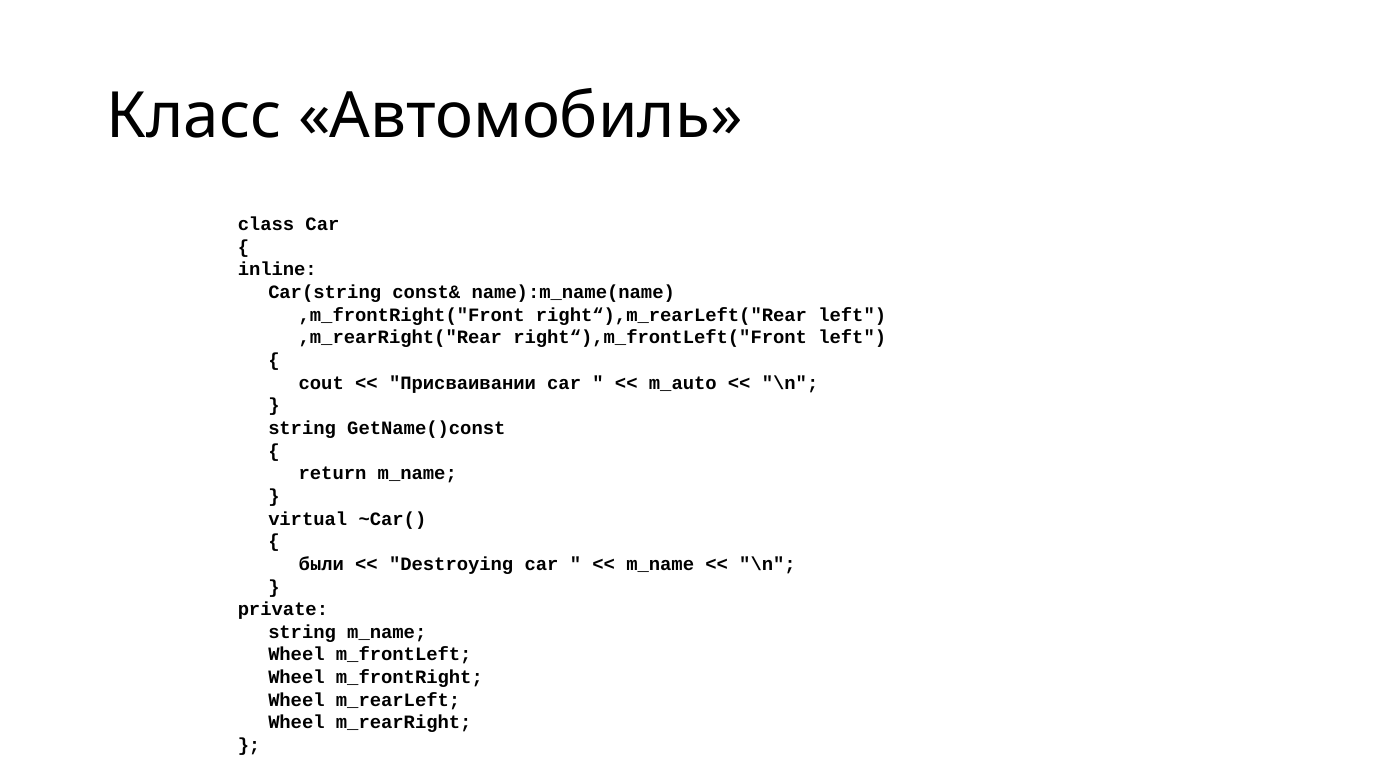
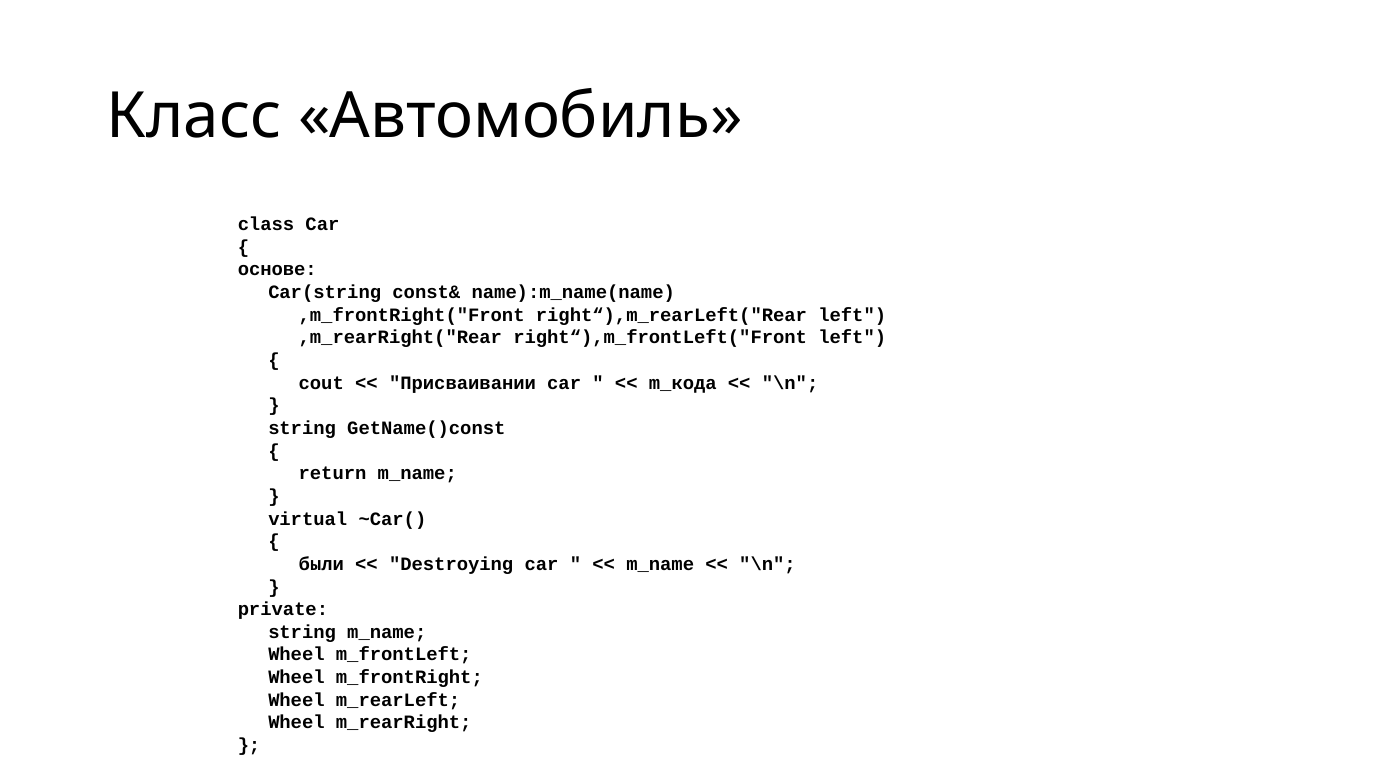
inline: inline -> основе
m_auto: m_auto -> m_кода
